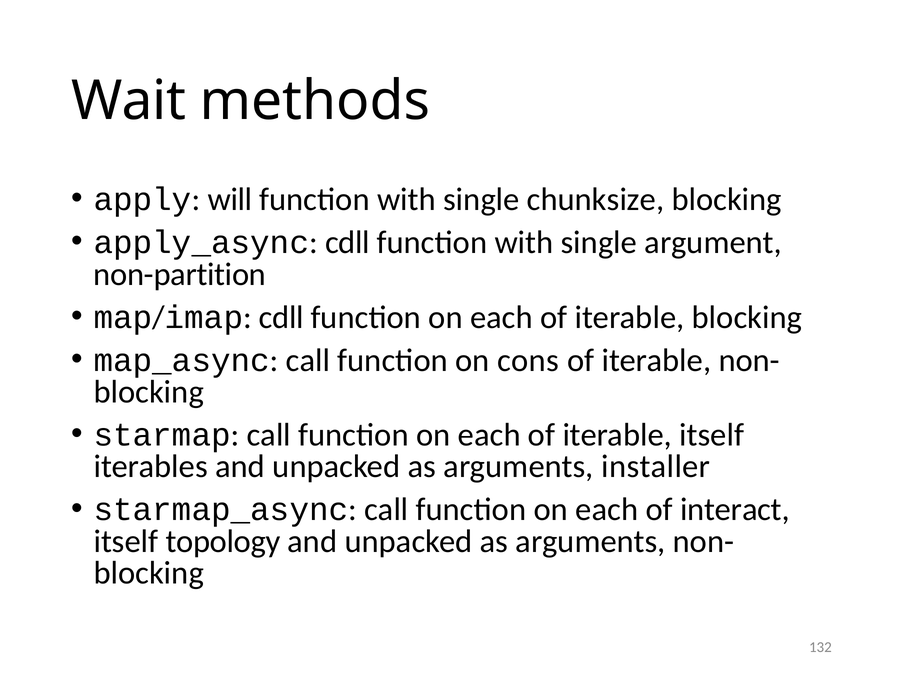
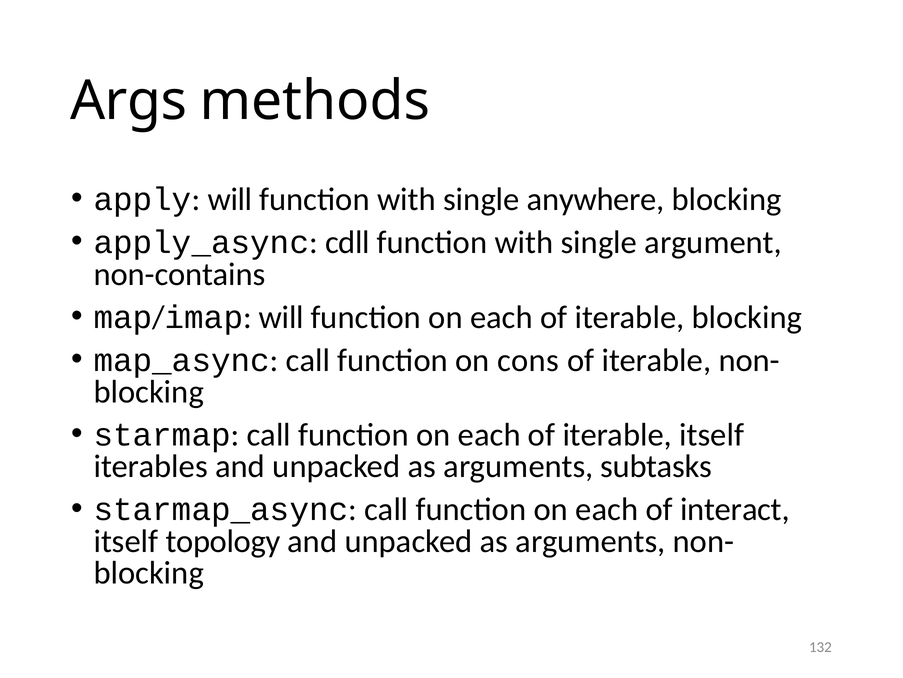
Wait: Wait -> Args
chunksize: chunksize -> anywhere
non-partition: non-partition -> non-contains
map/imap cdll: cdll -> will
installer: installer -> subtasks
